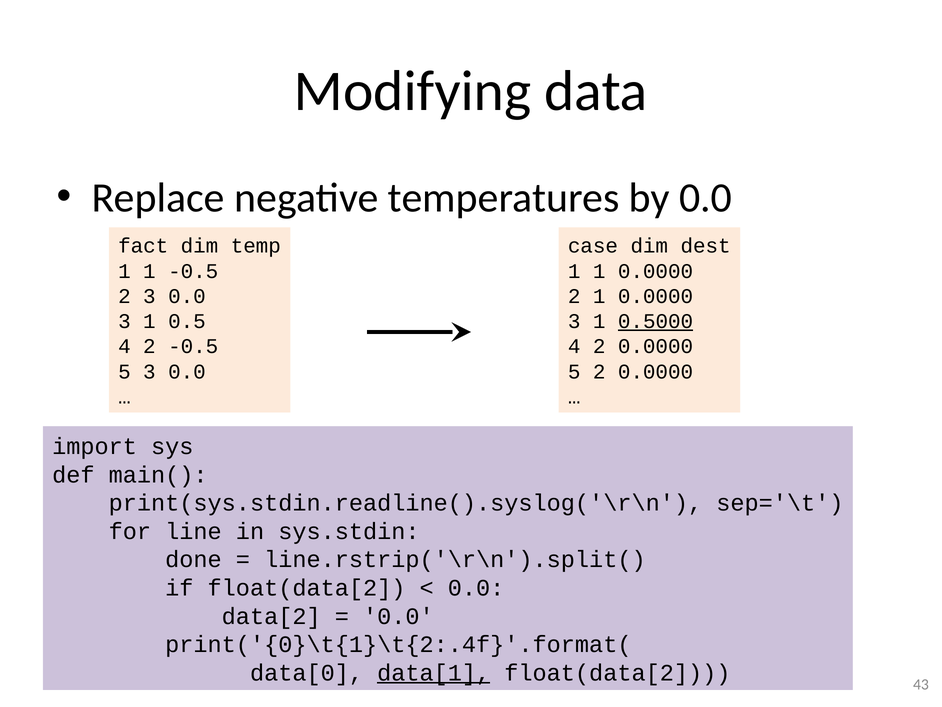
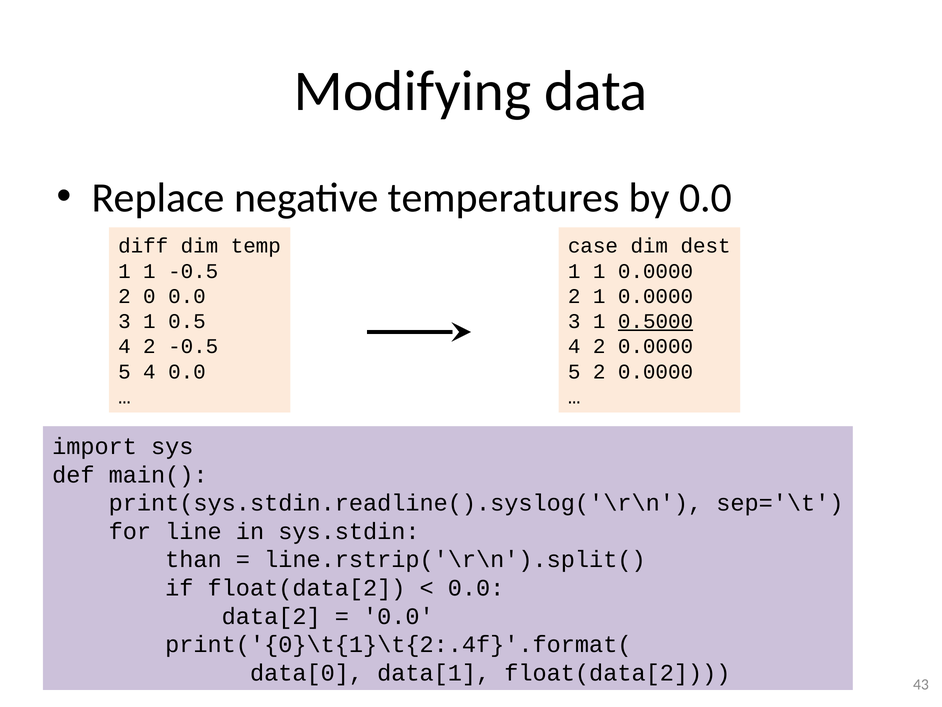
fact: fact -> diff
2 3: 3 -> 0
5 3: 3 -> 4
done: done -> than
data[1 underline: present -> none
